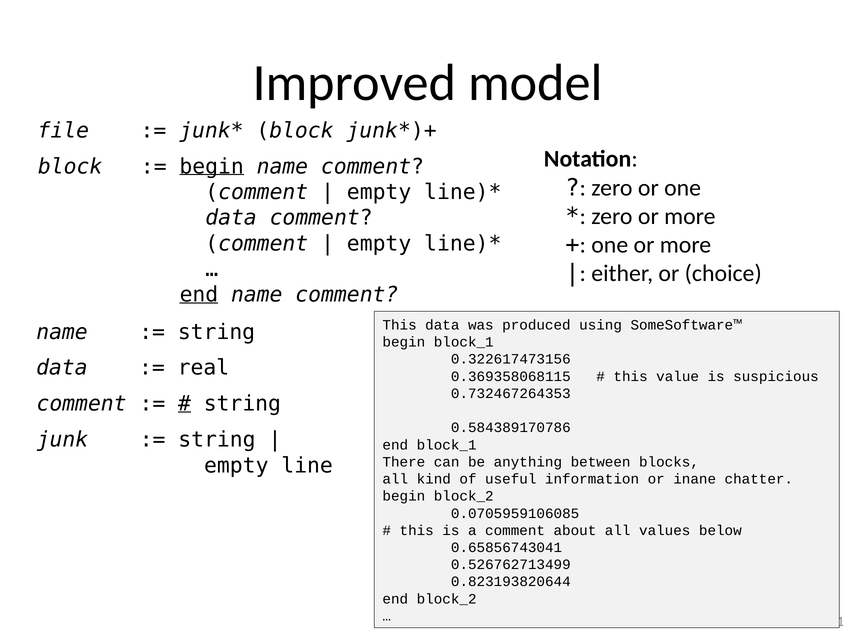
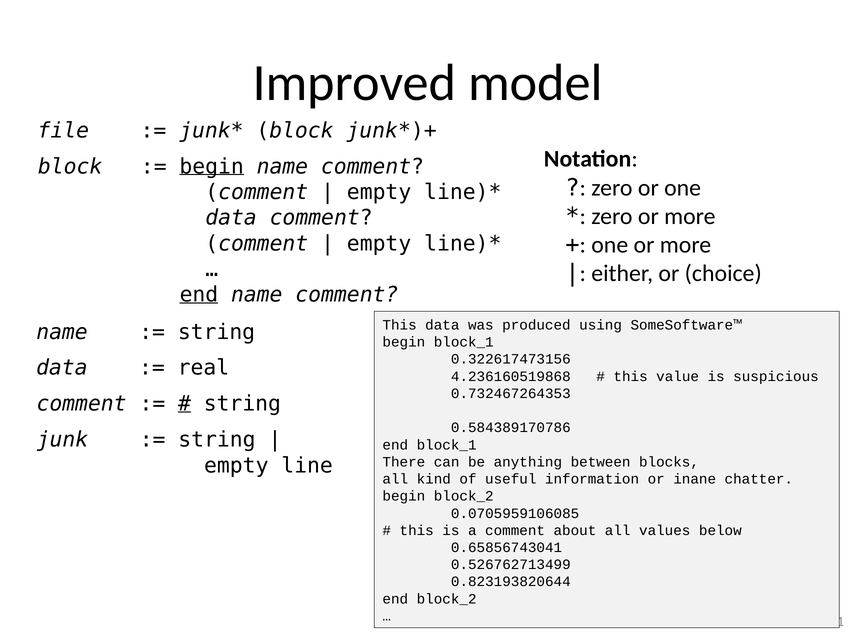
0.369358068115: 0.369358068115 -> 4.236160519868
